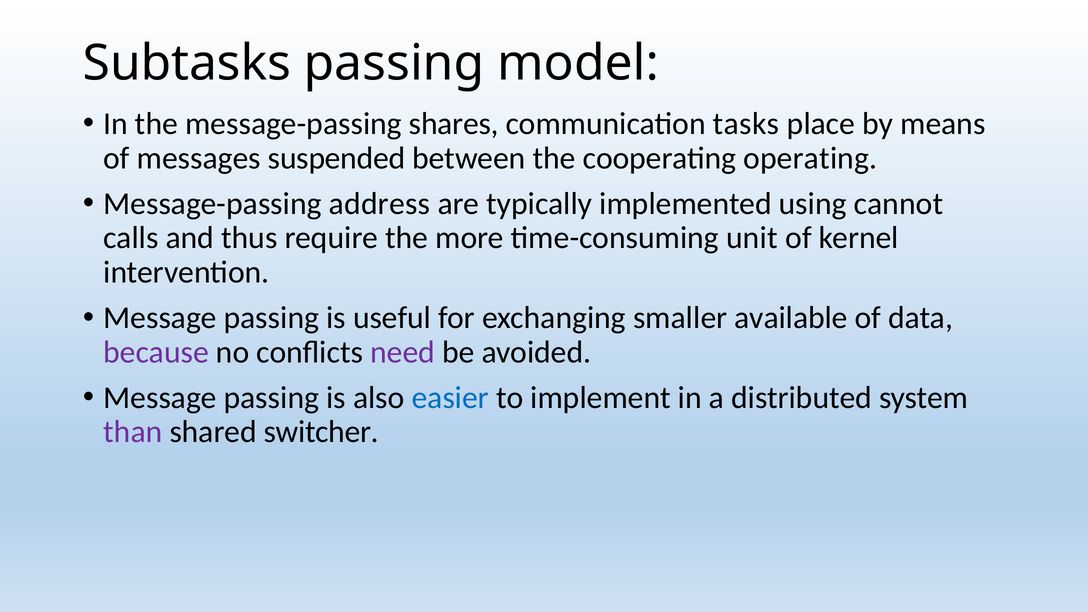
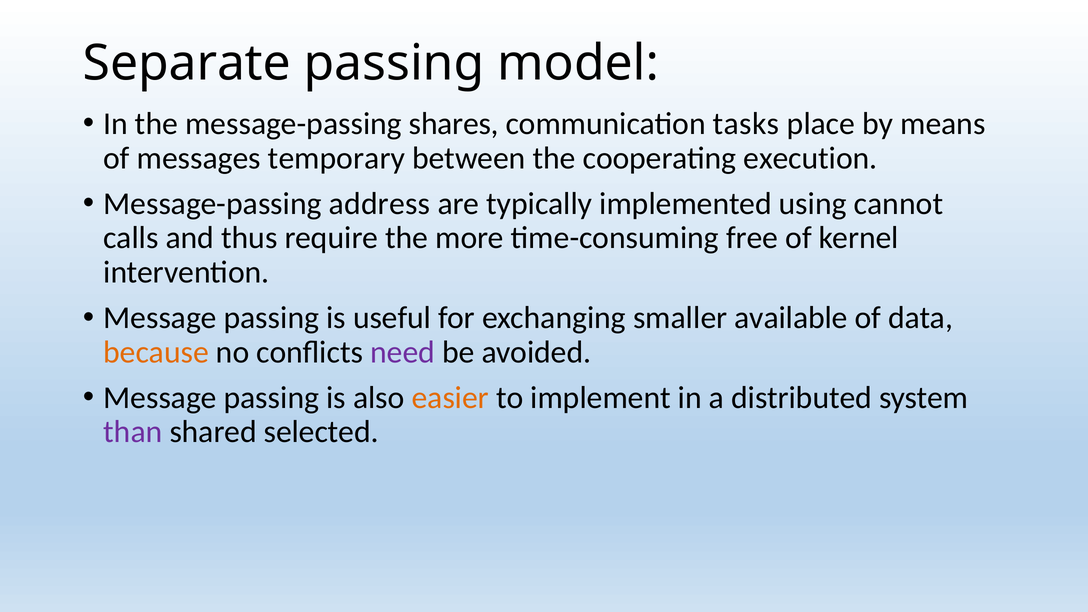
Subtasks: Subtasks -> Separate
suspended: suspended -> temporary
operating: operating -> execution
unit: unit -> free
because colour: purple -> orange
easier colour: blue -> orange
switcher: switcher -> selected
